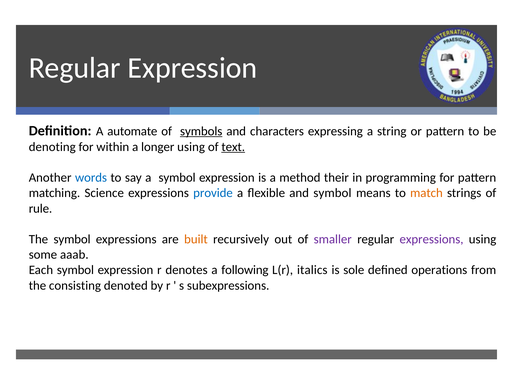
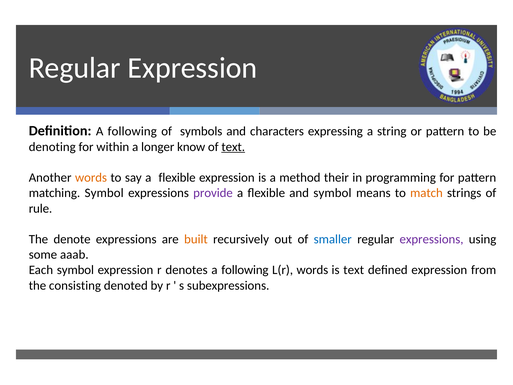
Definition A automate: automate -> following
symbols underline: present -> none
longer using: using -> know
words at (91, 178) colour: blue -> orange
say a symbol: symbol -> flexible
matching Science: Science -> Symbol
provide colour: blue -> purple
The symbol: symbol -> denote
smaller colour: purple -> blue
L(r italics: italics -> words
is sole: sole -> text
defined operations: operations -> expression
